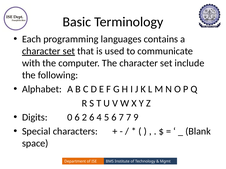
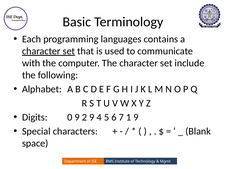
0 6: 6 -> 9
2 6: 6 -> 9
7 7: 7 -> 1
